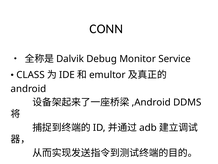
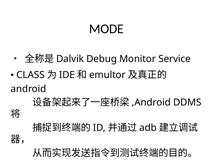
CONN: CONN -> MODE
